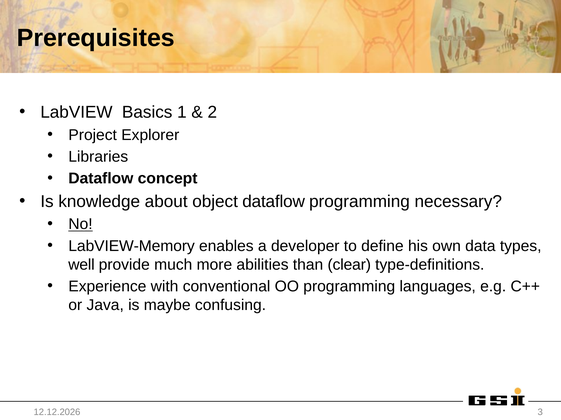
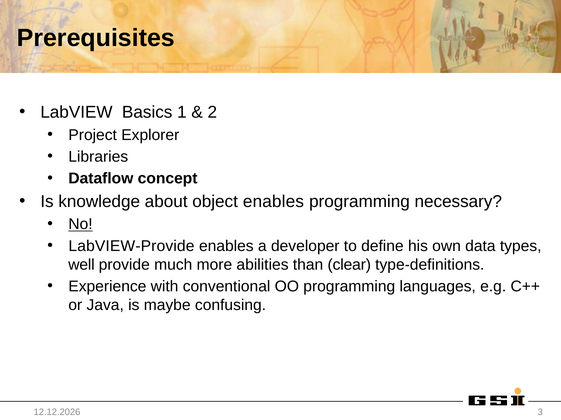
object dataflow: dataflow -> enables
LabVIEW-Memory: LabVIEW-Memory -> LabVIEW-Provide
